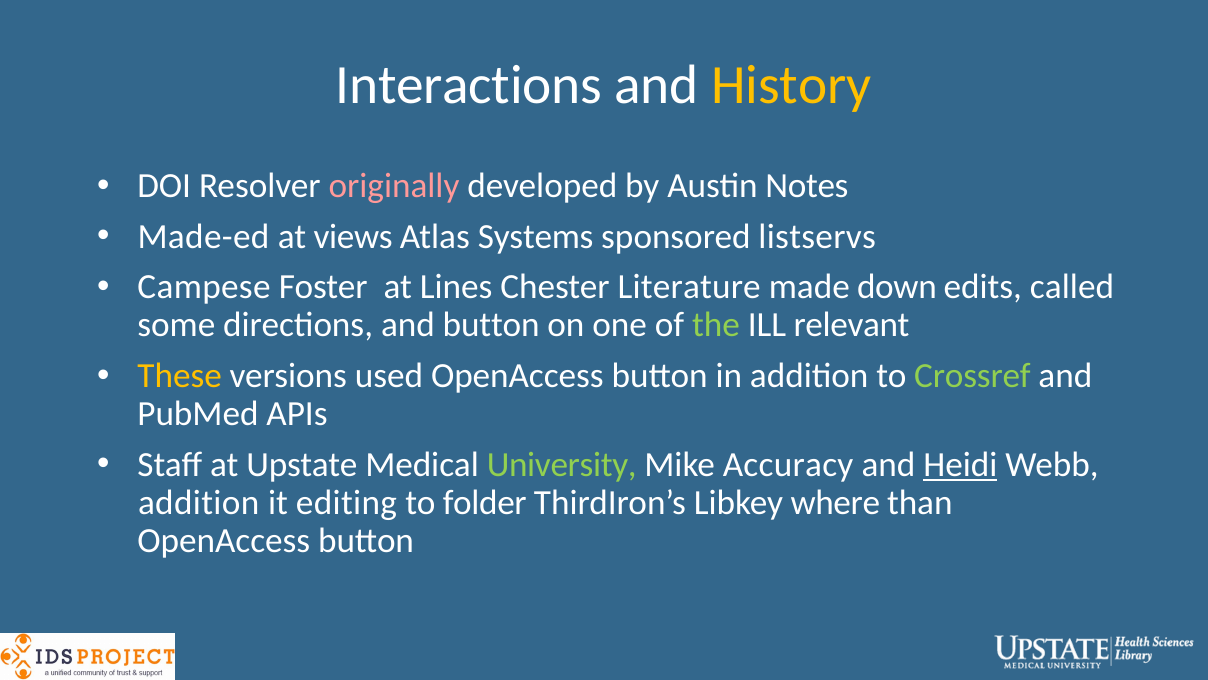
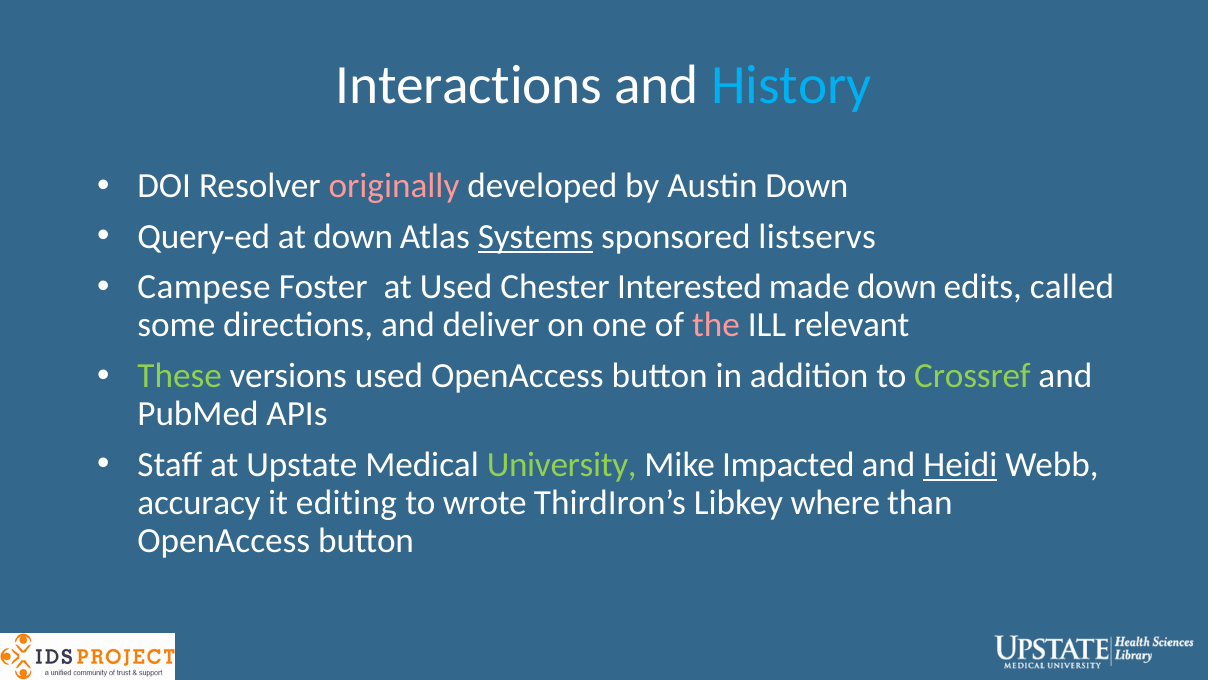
History colour: yellow -> light blue
Austin Notes: Notes -> Down
Made-ed: Made-ed -> Query-ed
at views: views -> down
Systems underline: none -> present
at Lines: Lines -> Used
Literature: Literature -> Interested
and button: button -> deliver
the colour: light green -> pink
These colour: yellow -> light green
Accuracy: Accuracy -> Impacted
addition at (199, 502): addition -> accuracy
folder: folder -> wrote
